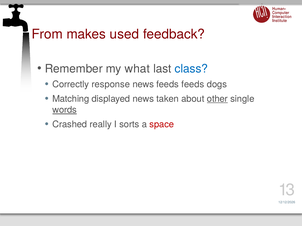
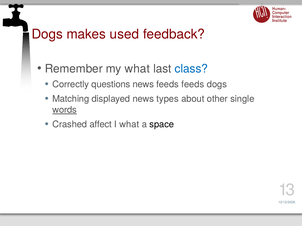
From at (47, 34): From -> Dogs
response: response -> questions
taken: taken -> types
other underline: present -> none
really: really -> affect
I sorts: sorts -> what
space colour: red -> black
